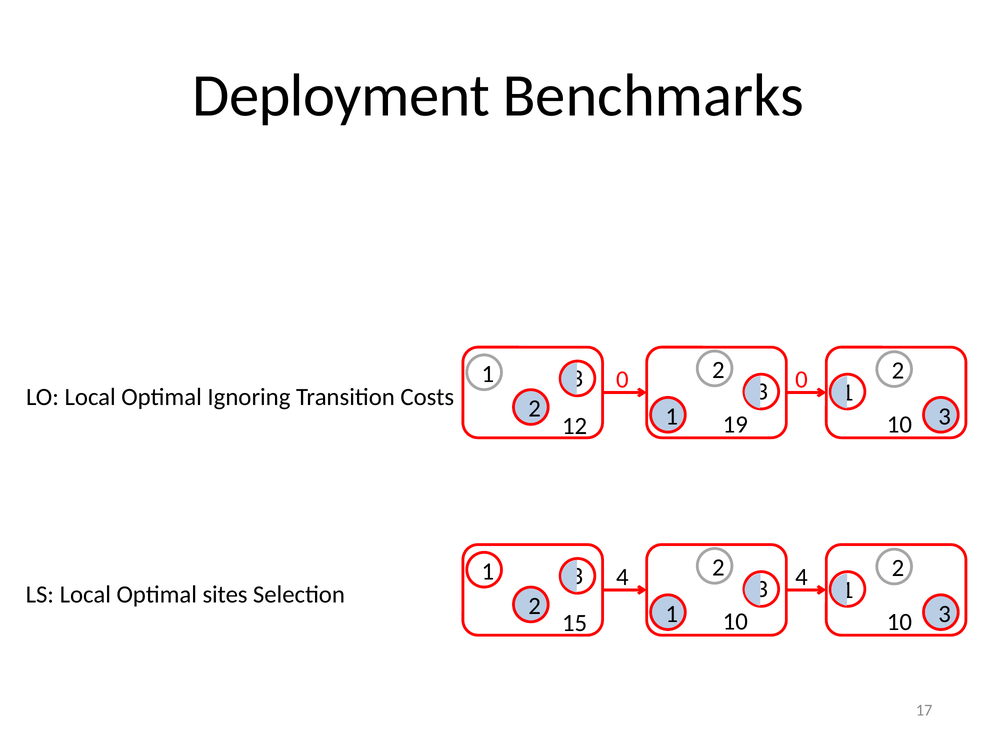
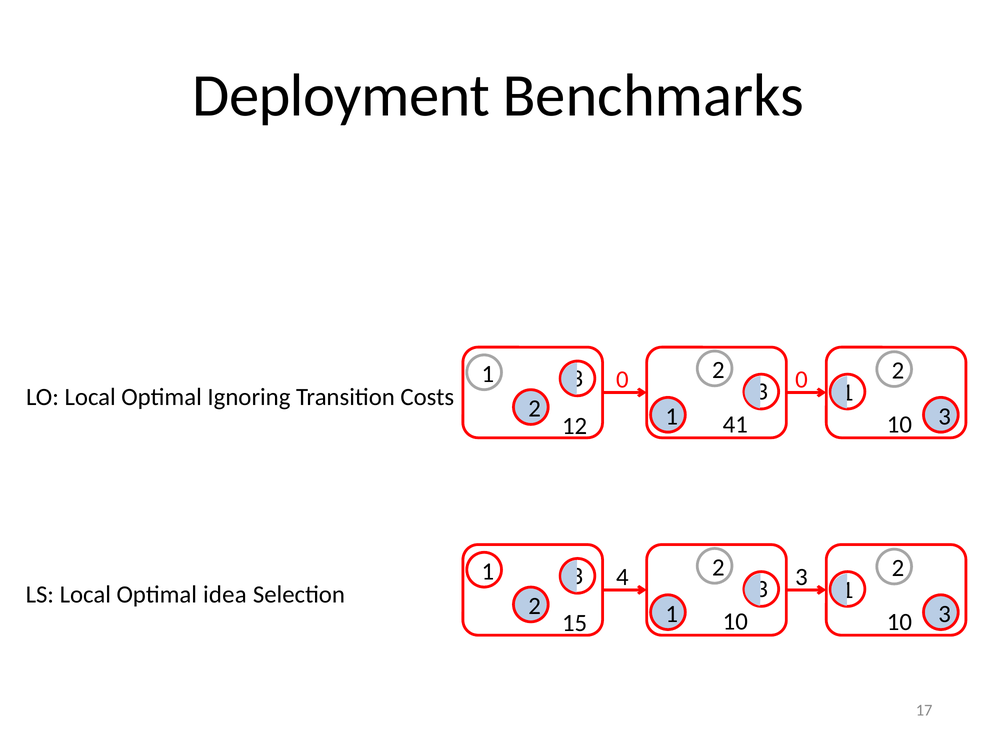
19: 19 -> 41
4 4: 4 -> 3
sites: sites -> idea
